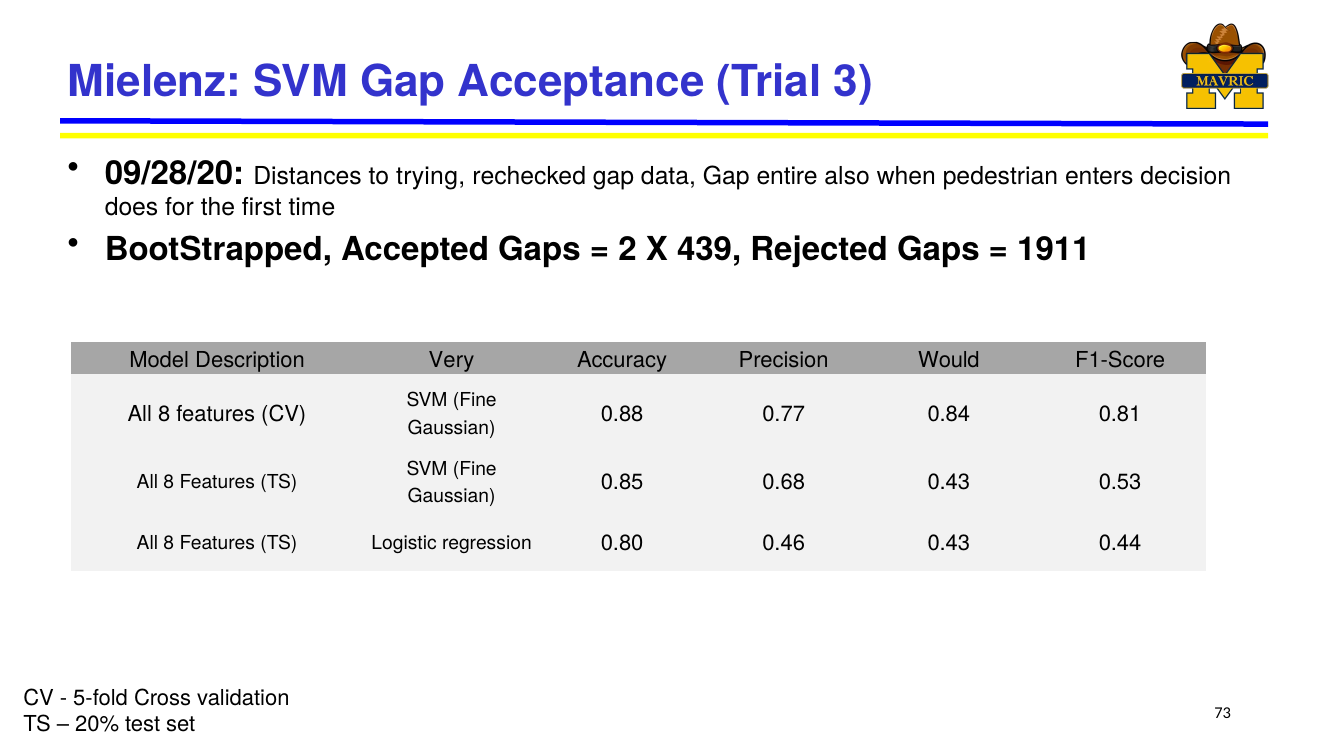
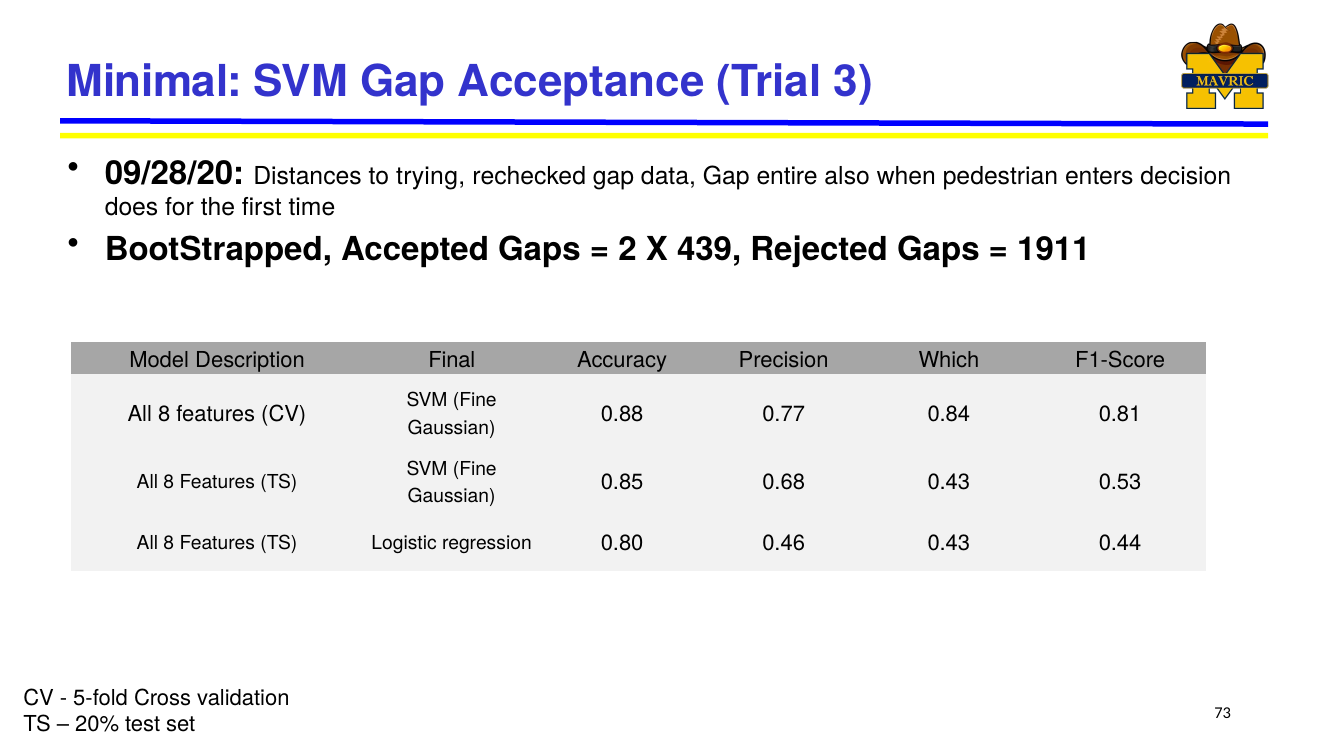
Mielenz: Mielenz -> Minimal
Very: Very -> Final
Would: Would -> Which
